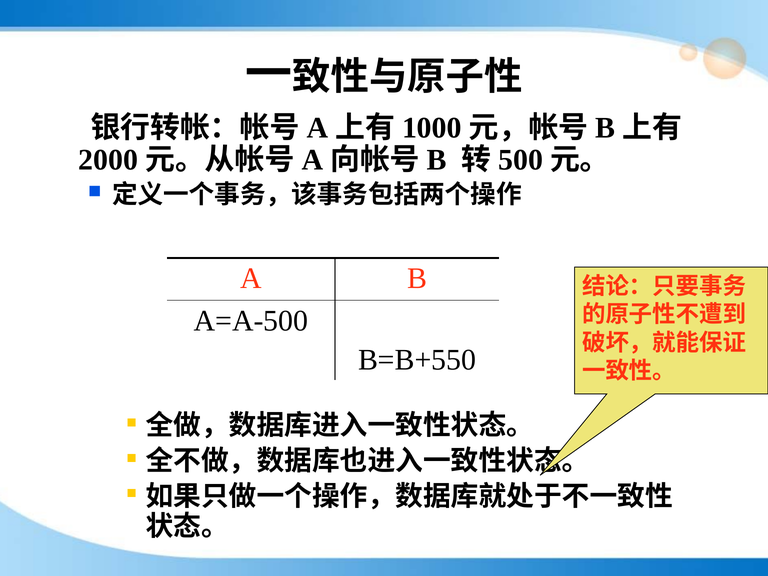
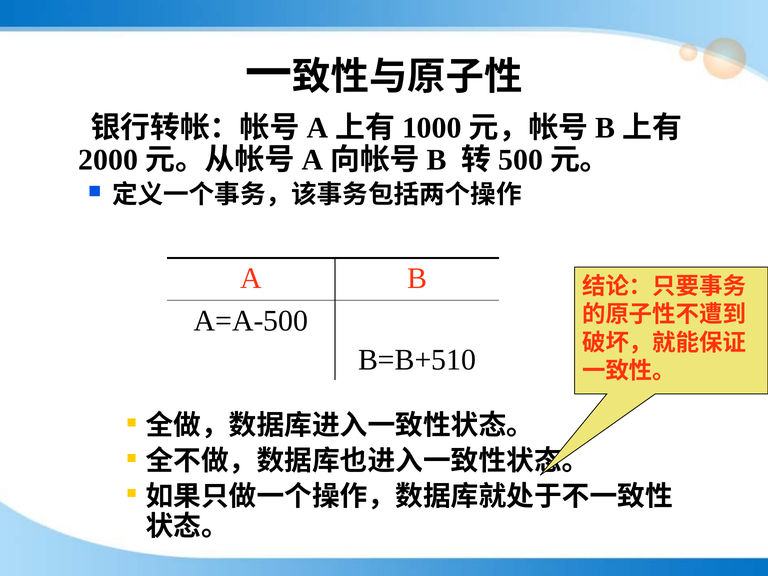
B=B+550: B=B+550 -> B=B+510
